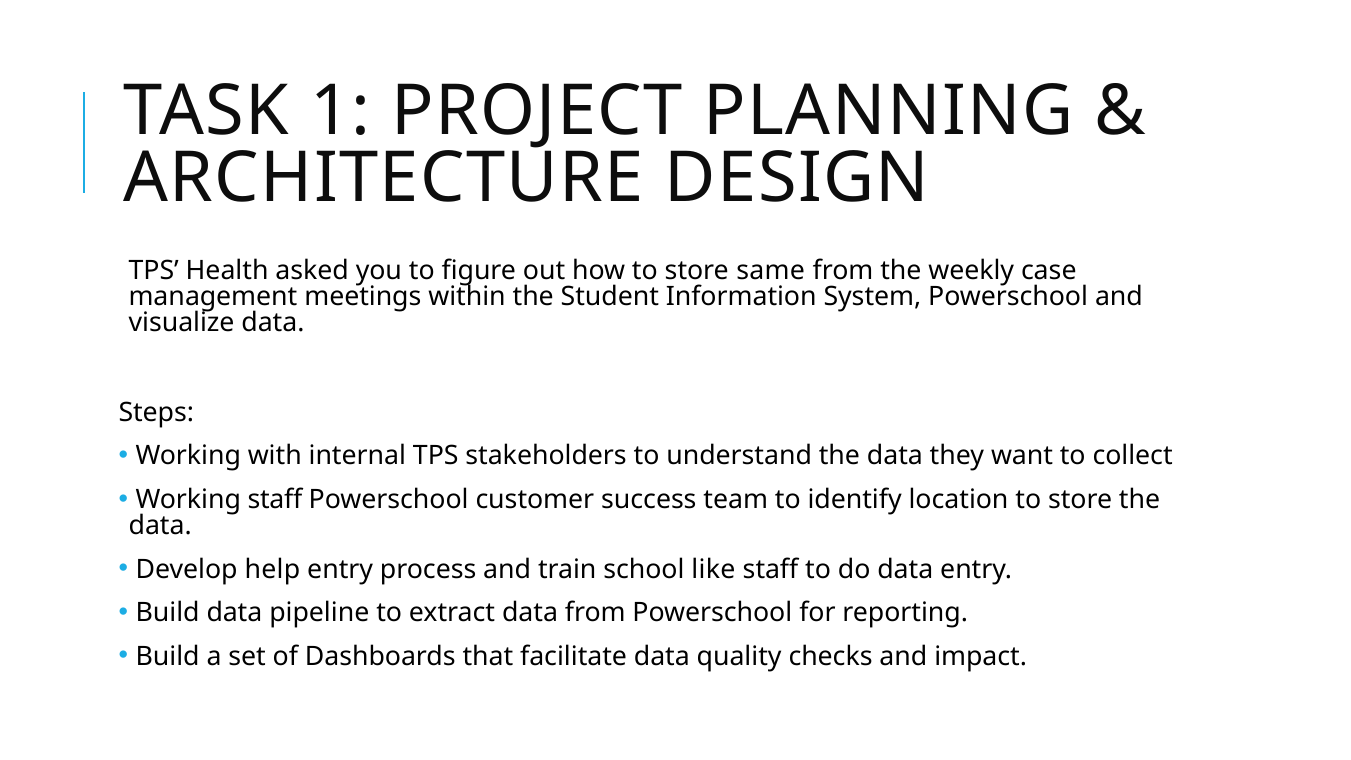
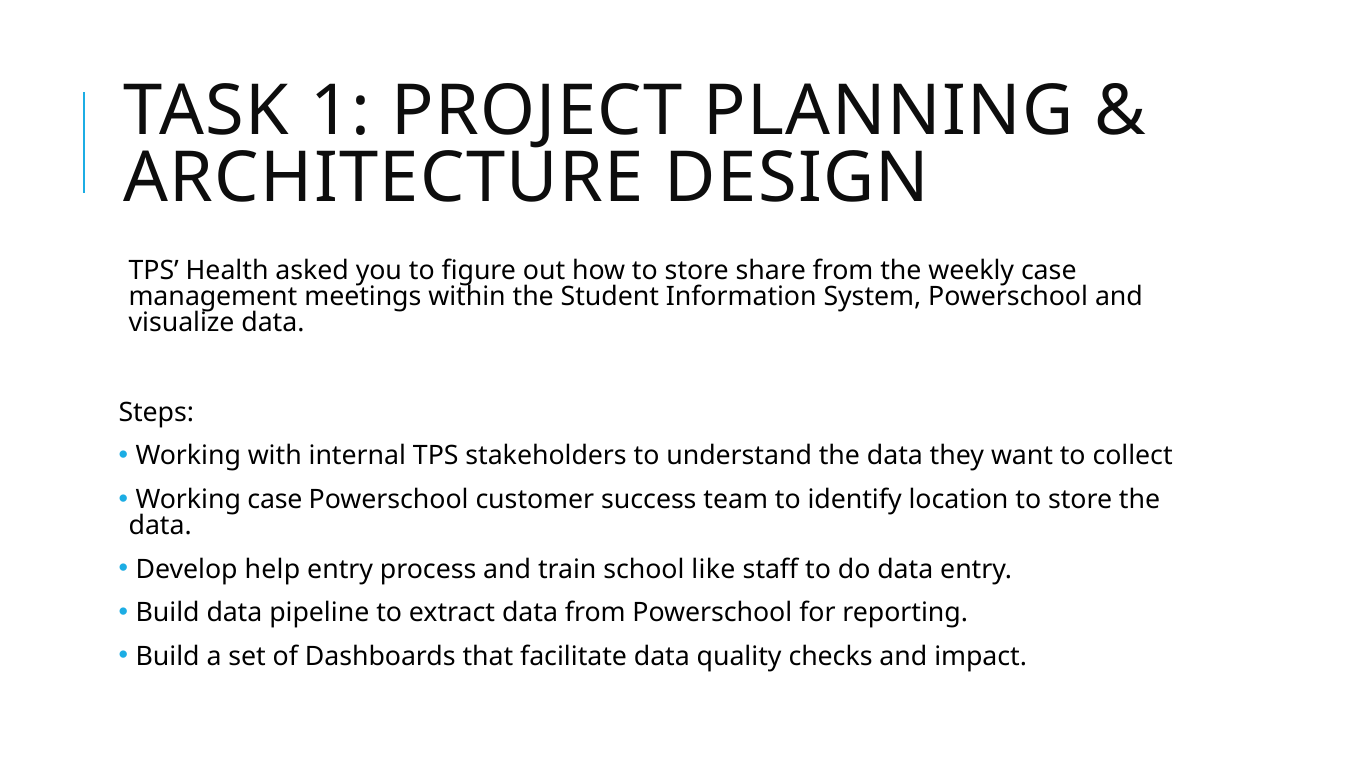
same: same -> share
Working staff: staff -> case
